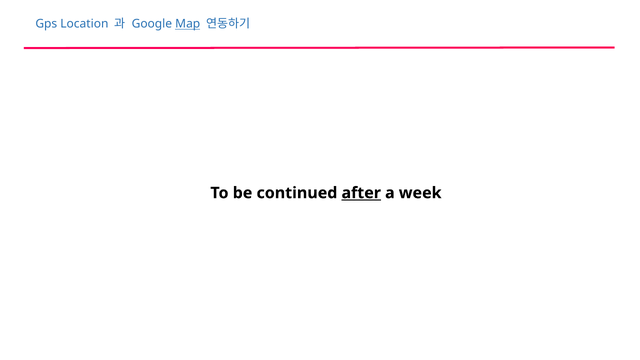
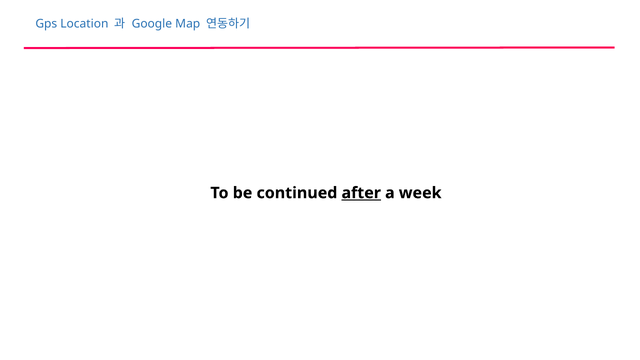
Map underline: present -> none
